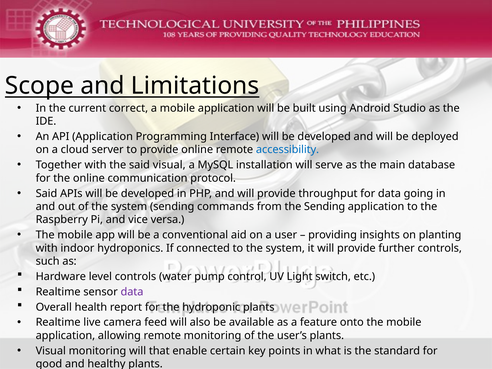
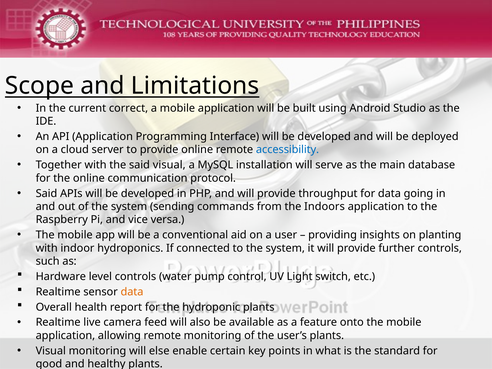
the Sending: Sending -> Indoors
data at (132, 292) colour: purple -> orange
that: that -> else
